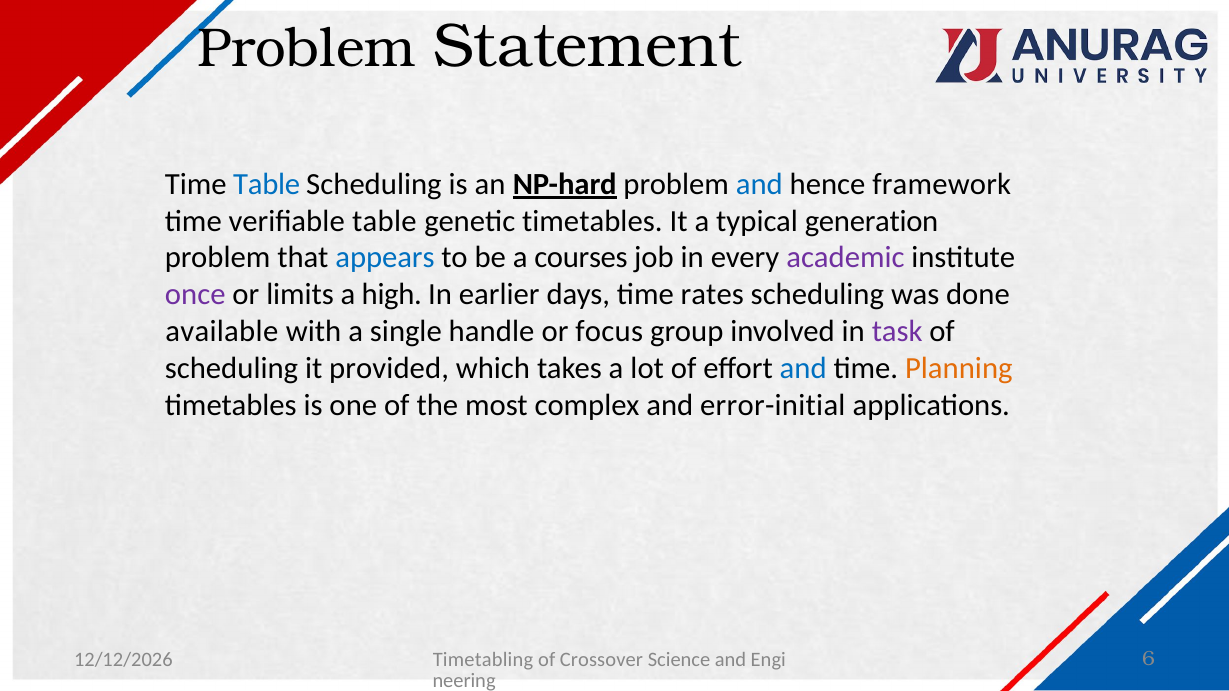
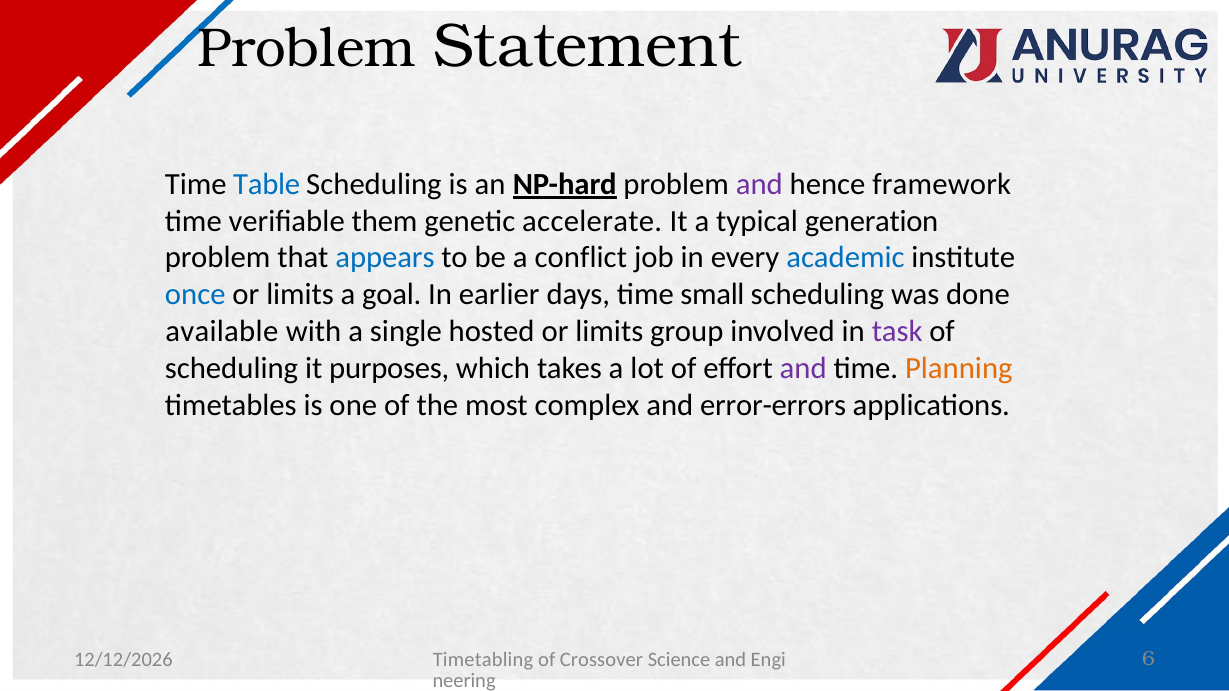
and at (759, 184) colour: blue -> purple
verifiable table: table -> them
genetic timetables: timetables -> accelerate
courses: courses -> conflict
academic colour: purple -> blue
once colour: purple -> blue
high: high -> goal
rates: rates -> small
handle: handle -> hosted
focus at (609, 332): focus -> limits
provided: provided -> purposes
and at (803, 369) colour: blue -> purple
error-initial: error-initial -> error-errors
